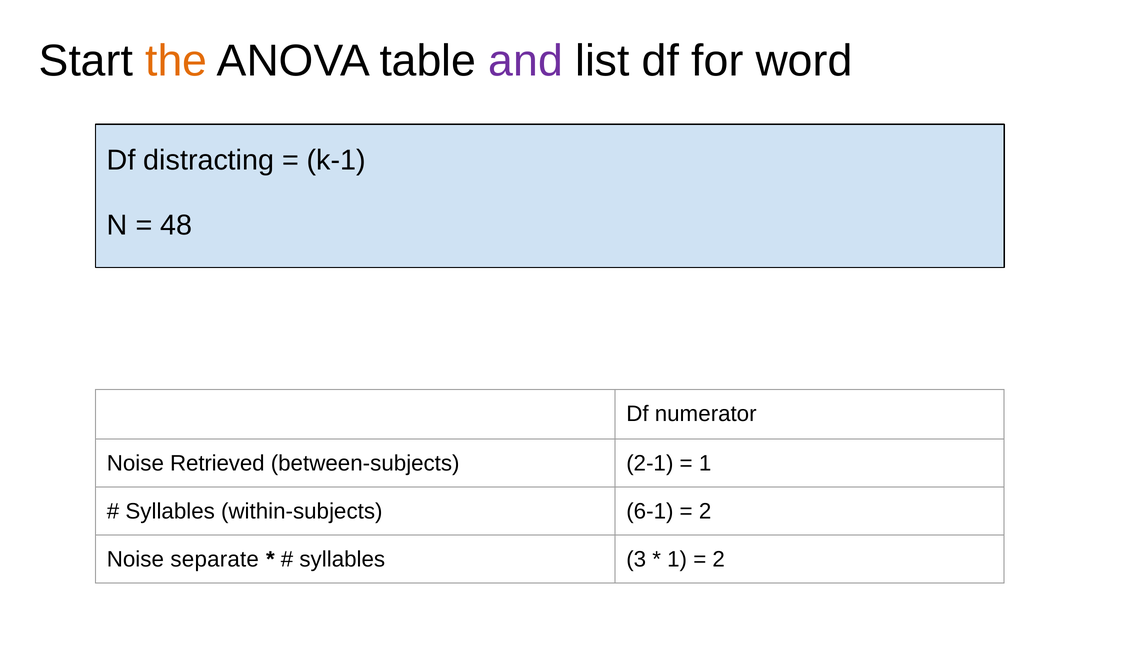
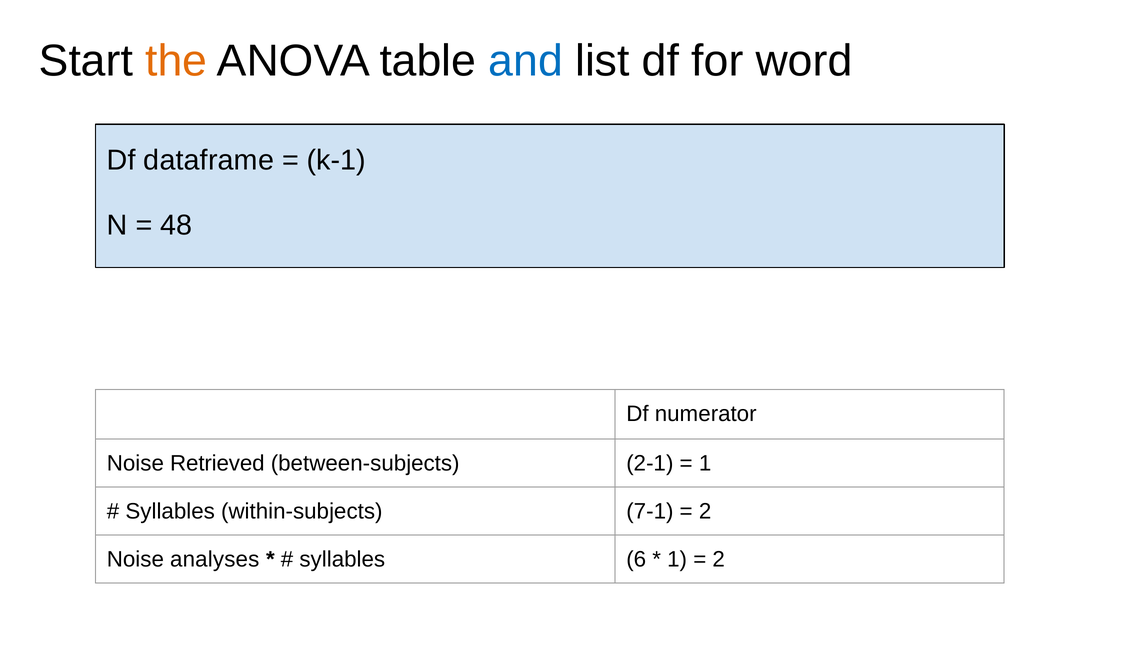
and colour: purple -> blue
distracting: distracting -> dataframe
6-1: 6-1 -> 7-1
separate: separate -> analyses
3: 3 -> 6
